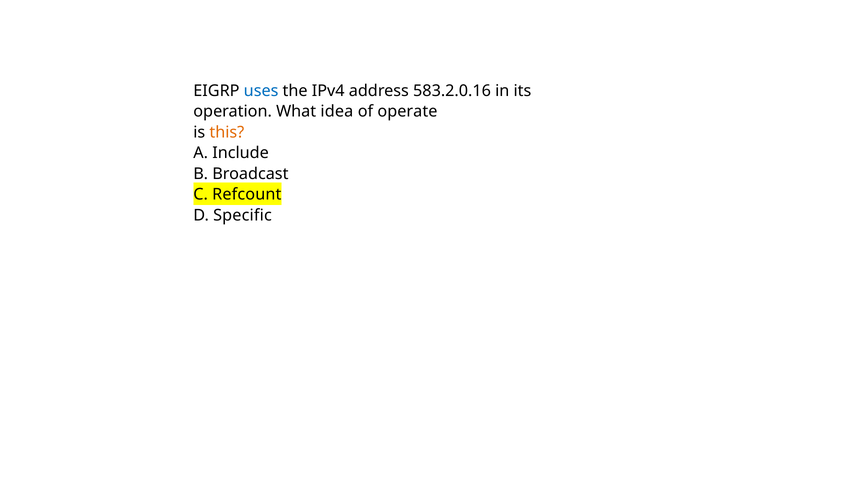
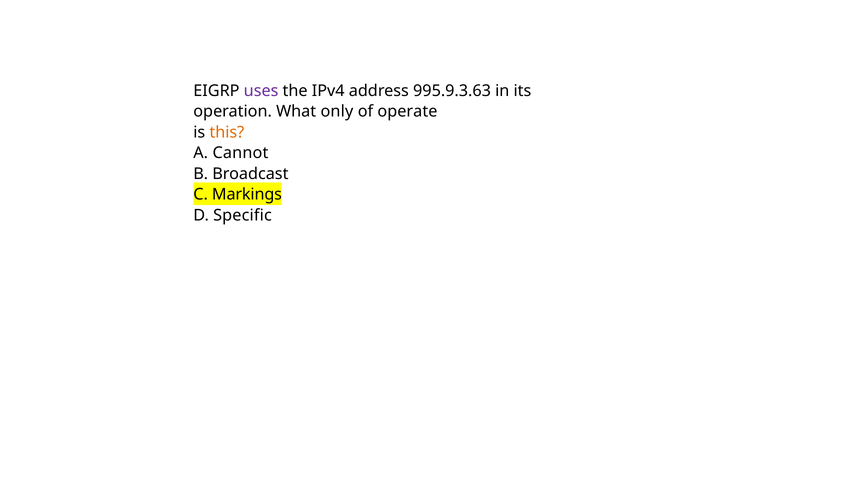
uses colour: blue -> purple
583.2.0.16: 583.2.0.16 -> 995.9.3.63
idea: idea -> only
Include: Include -> Cannot
Refcount: Refcount -> Markings
